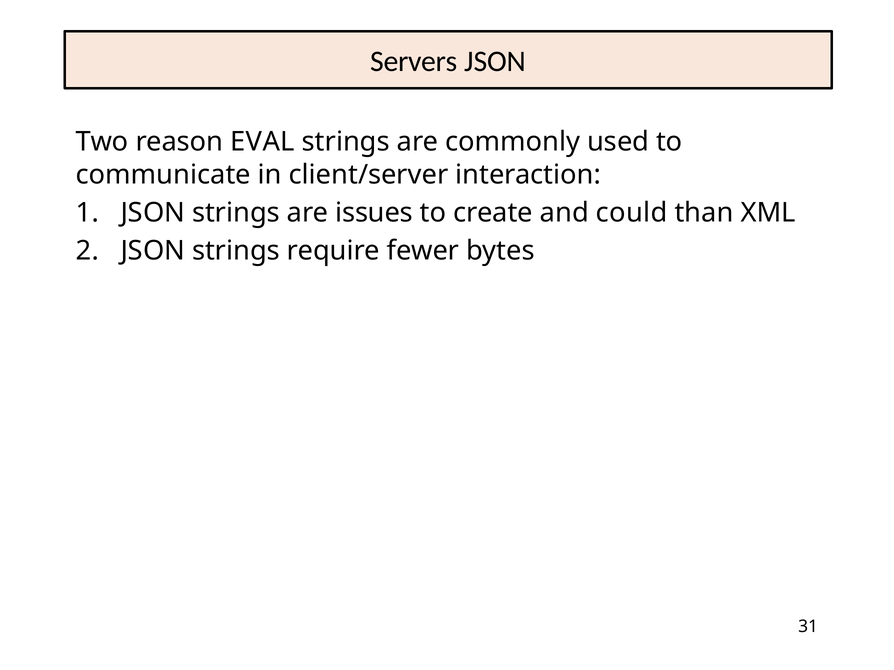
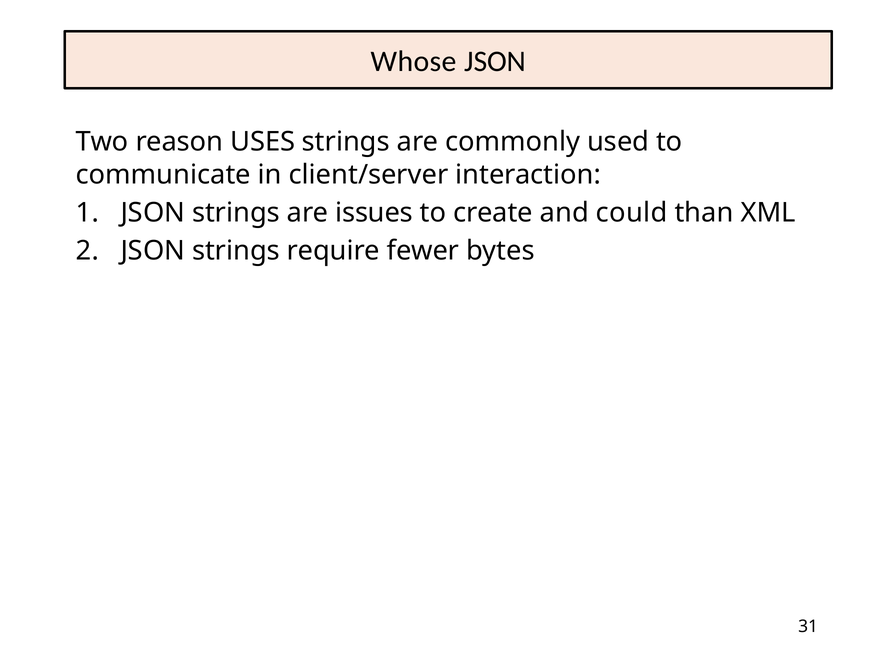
Servers: Servers -> Whose
EVAL: EVAL -> USES
